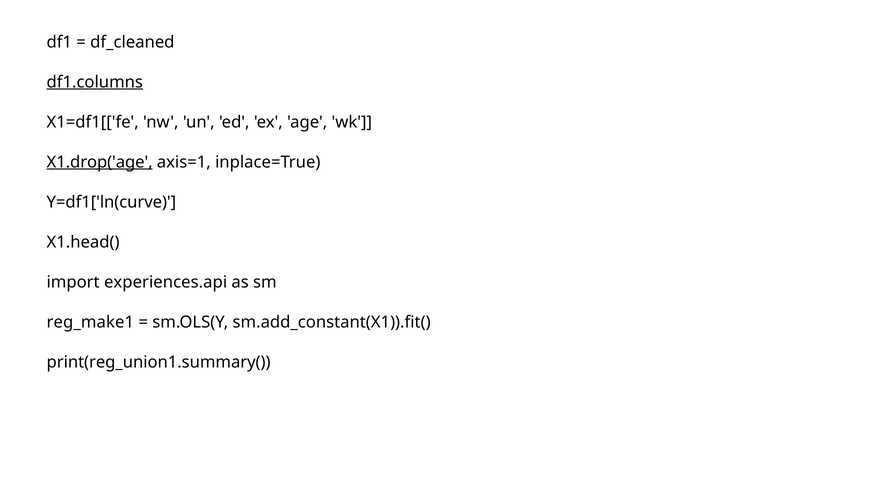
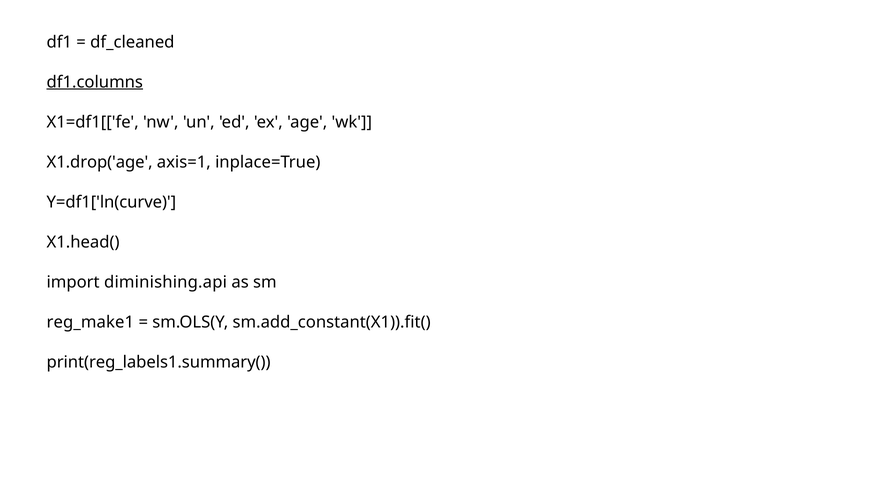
X1.drop('age underline: present -> none
experiences.api: experiences.api -> diminishing.api
print(reg_union1.summary(: print(reg_union1.summary( -> print(reg_labels1.summary(
